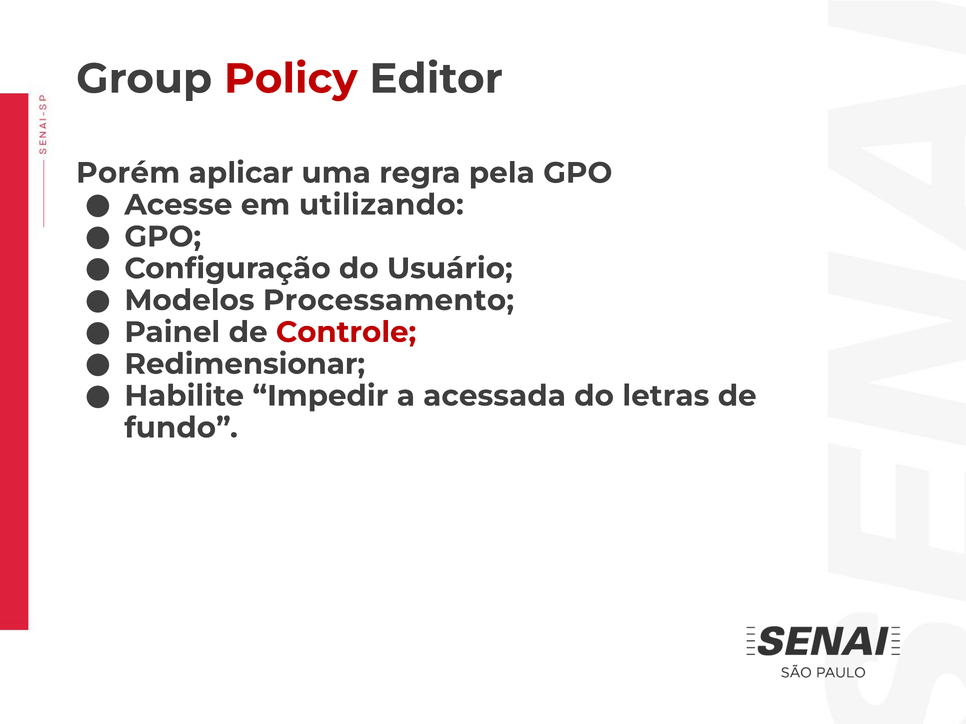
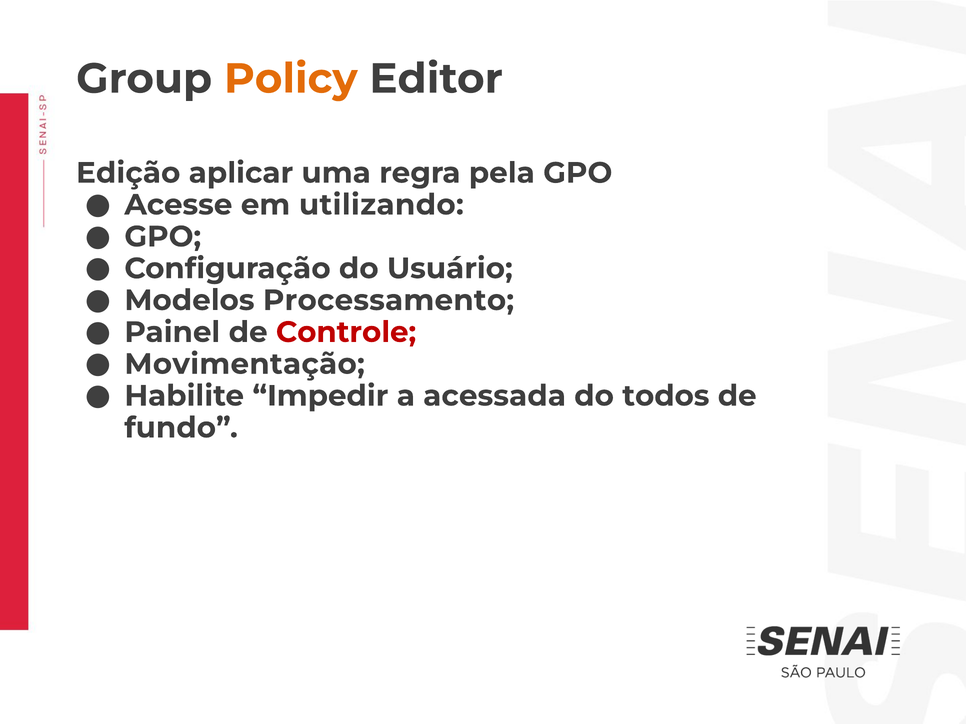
Policy colour: red -> orange
Porém: Porém -> Edição
Redimensionar: Redimensionar -> Movimentação
letras: letras -> todos
